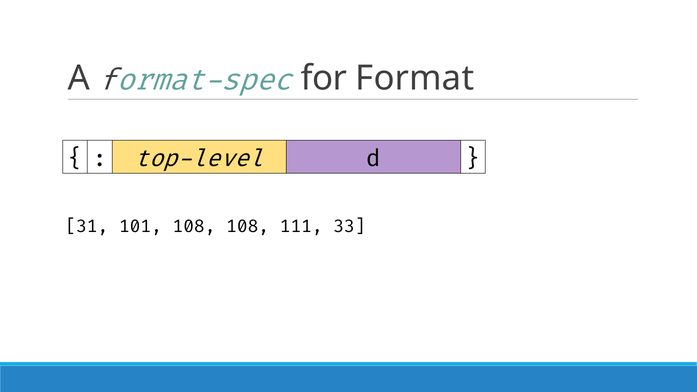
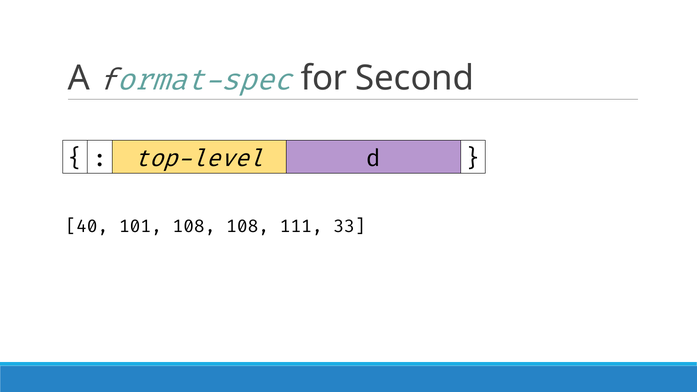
Format: Format -> Second
31: 31 -> 40
